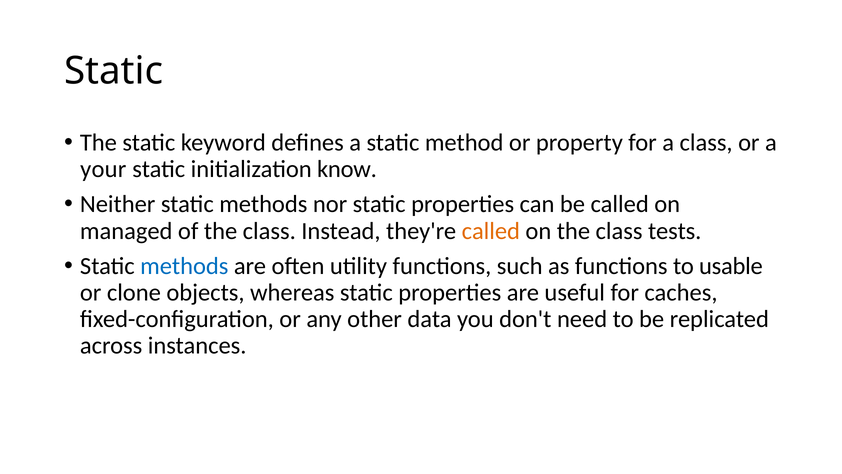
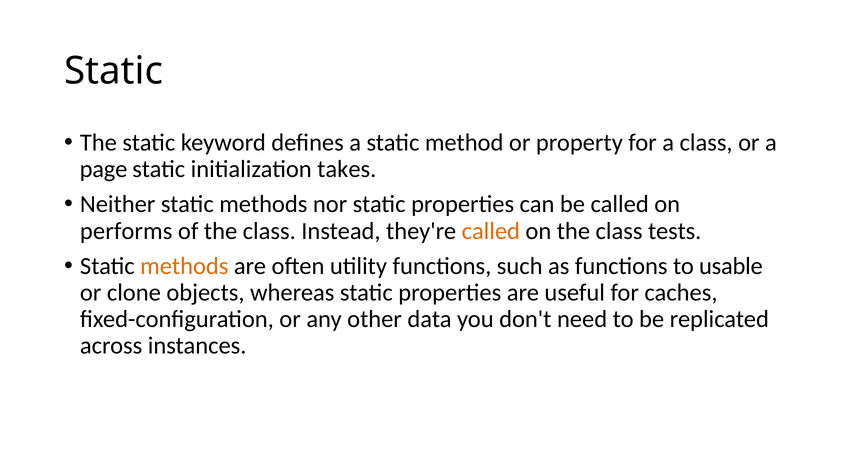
your: your -> page
know: know -> takes
managed: managed -> performs
methods at (184, 266) colour: blue -> orange
